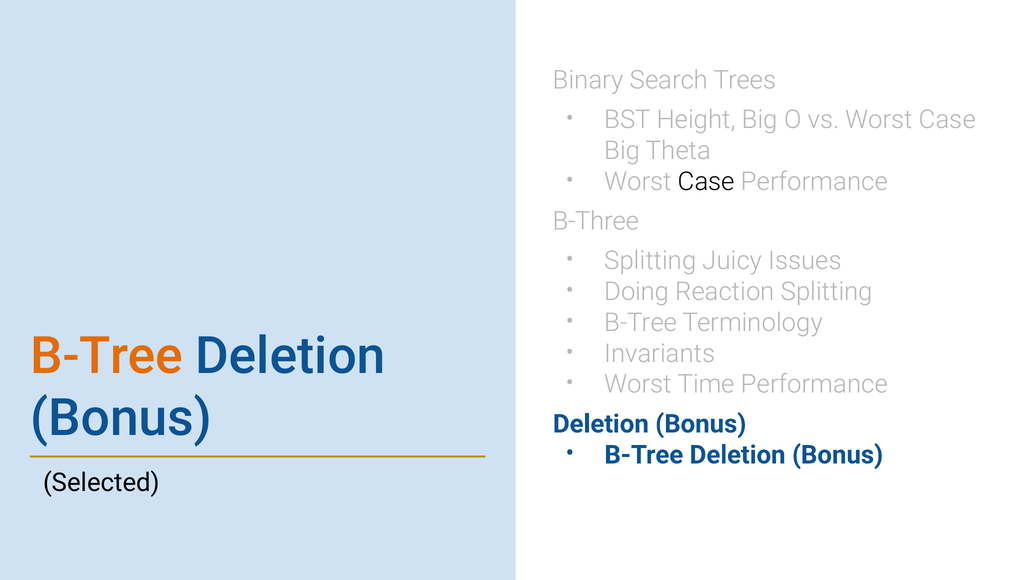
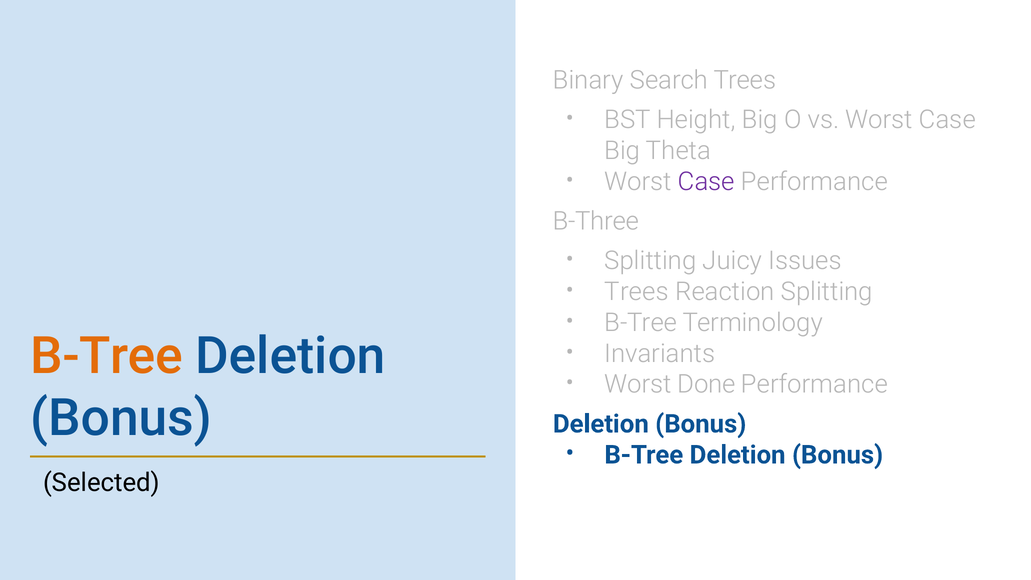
Case at (706, 182) colour: black -> purple
Doing at (637, 292): Doing -> Trees
Time: Time -> Done
